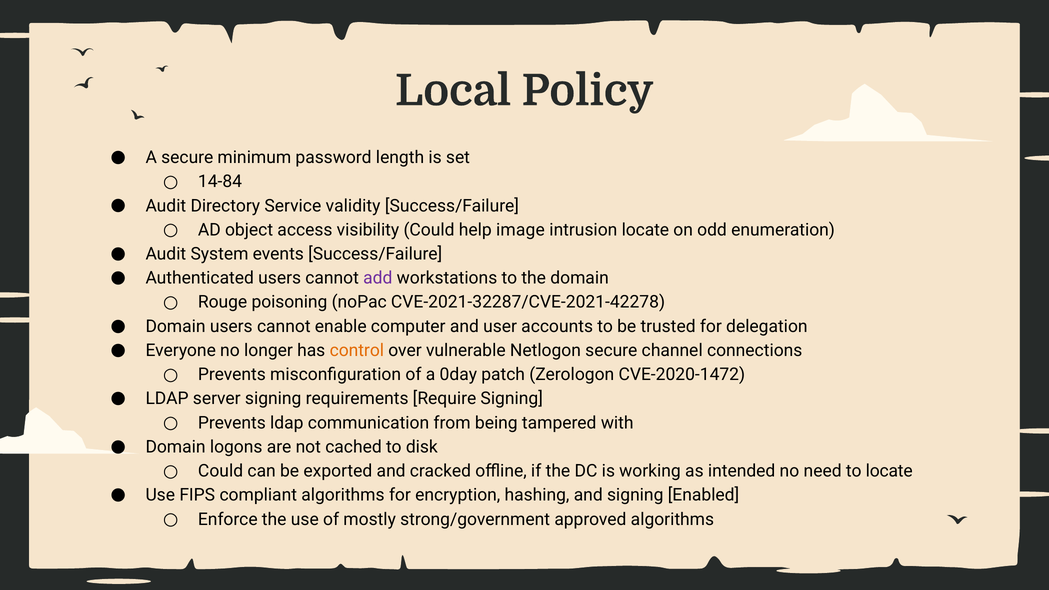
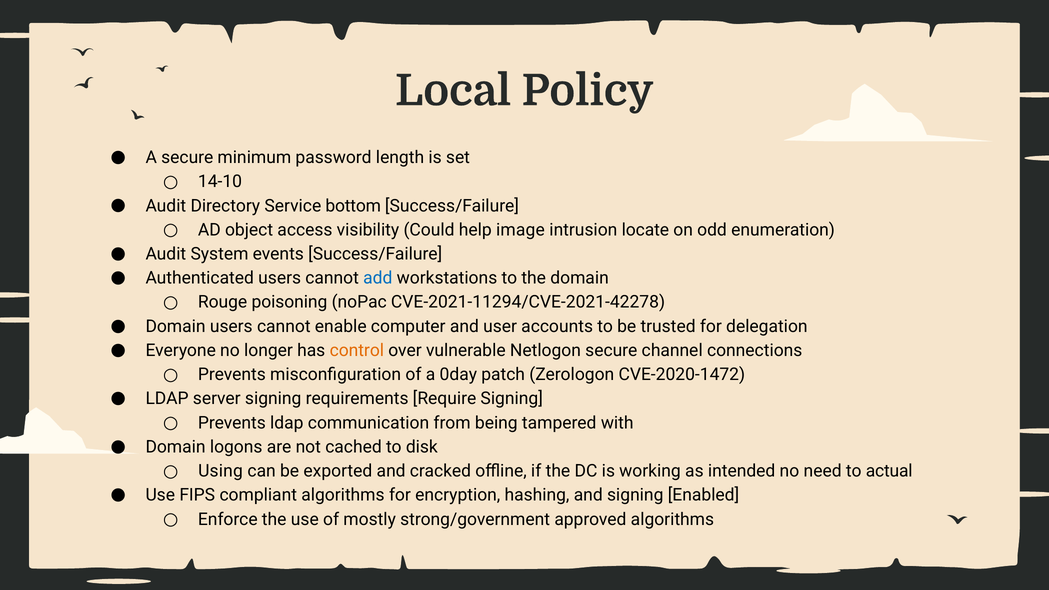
14-84: 14-84 -> 14-10
validity: validity -> bottom
add colour: purple -> blue
CVE-2021-32287/CVE-2021-42278: CVE-2021-32287/CVE-2021-42278 -> CVE-2021-11294/CVE-2021-42278
Could at (221, 471): Could -> Using
to locate: locate -> actual
